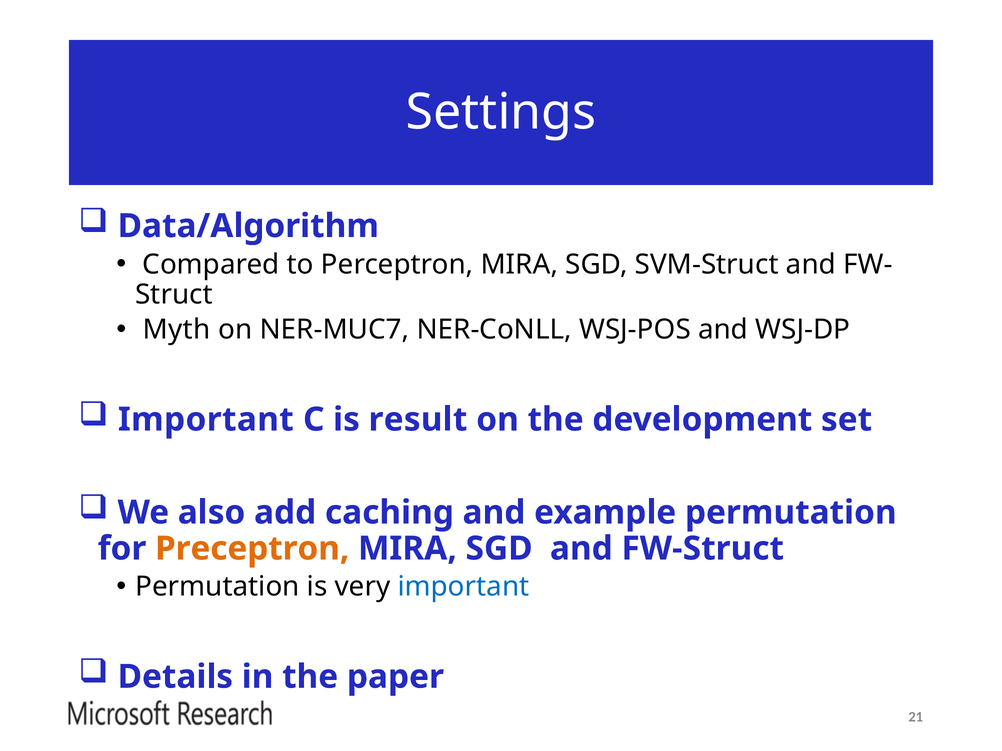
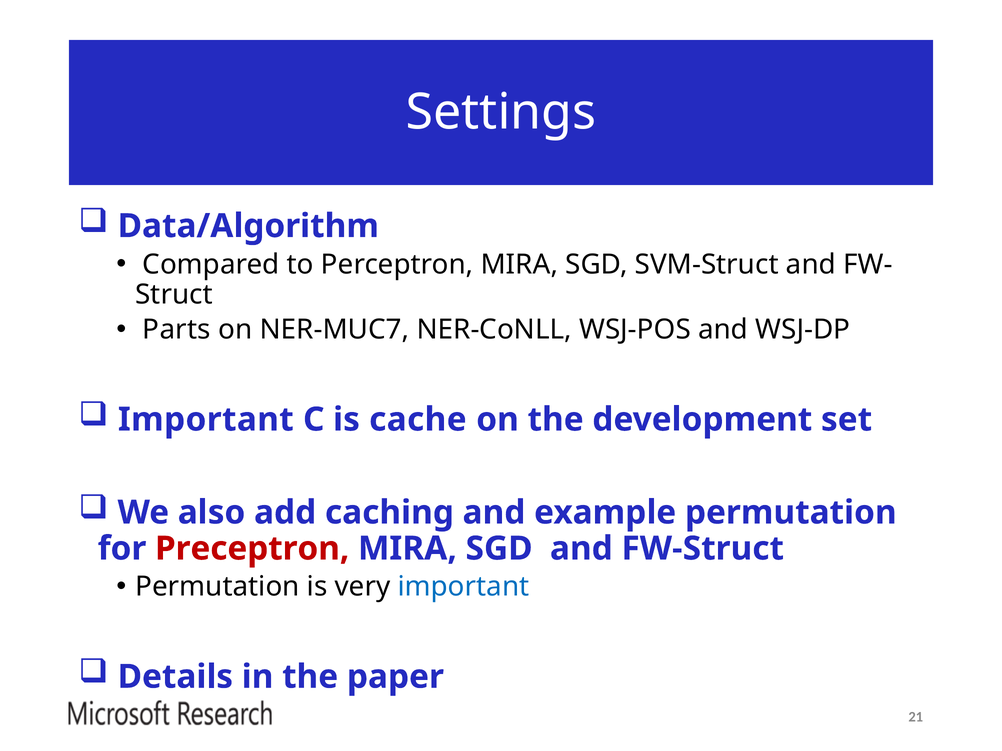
Myth: Myth -> Parts
result: result -> cache
Preceptron colour: orange -> red
